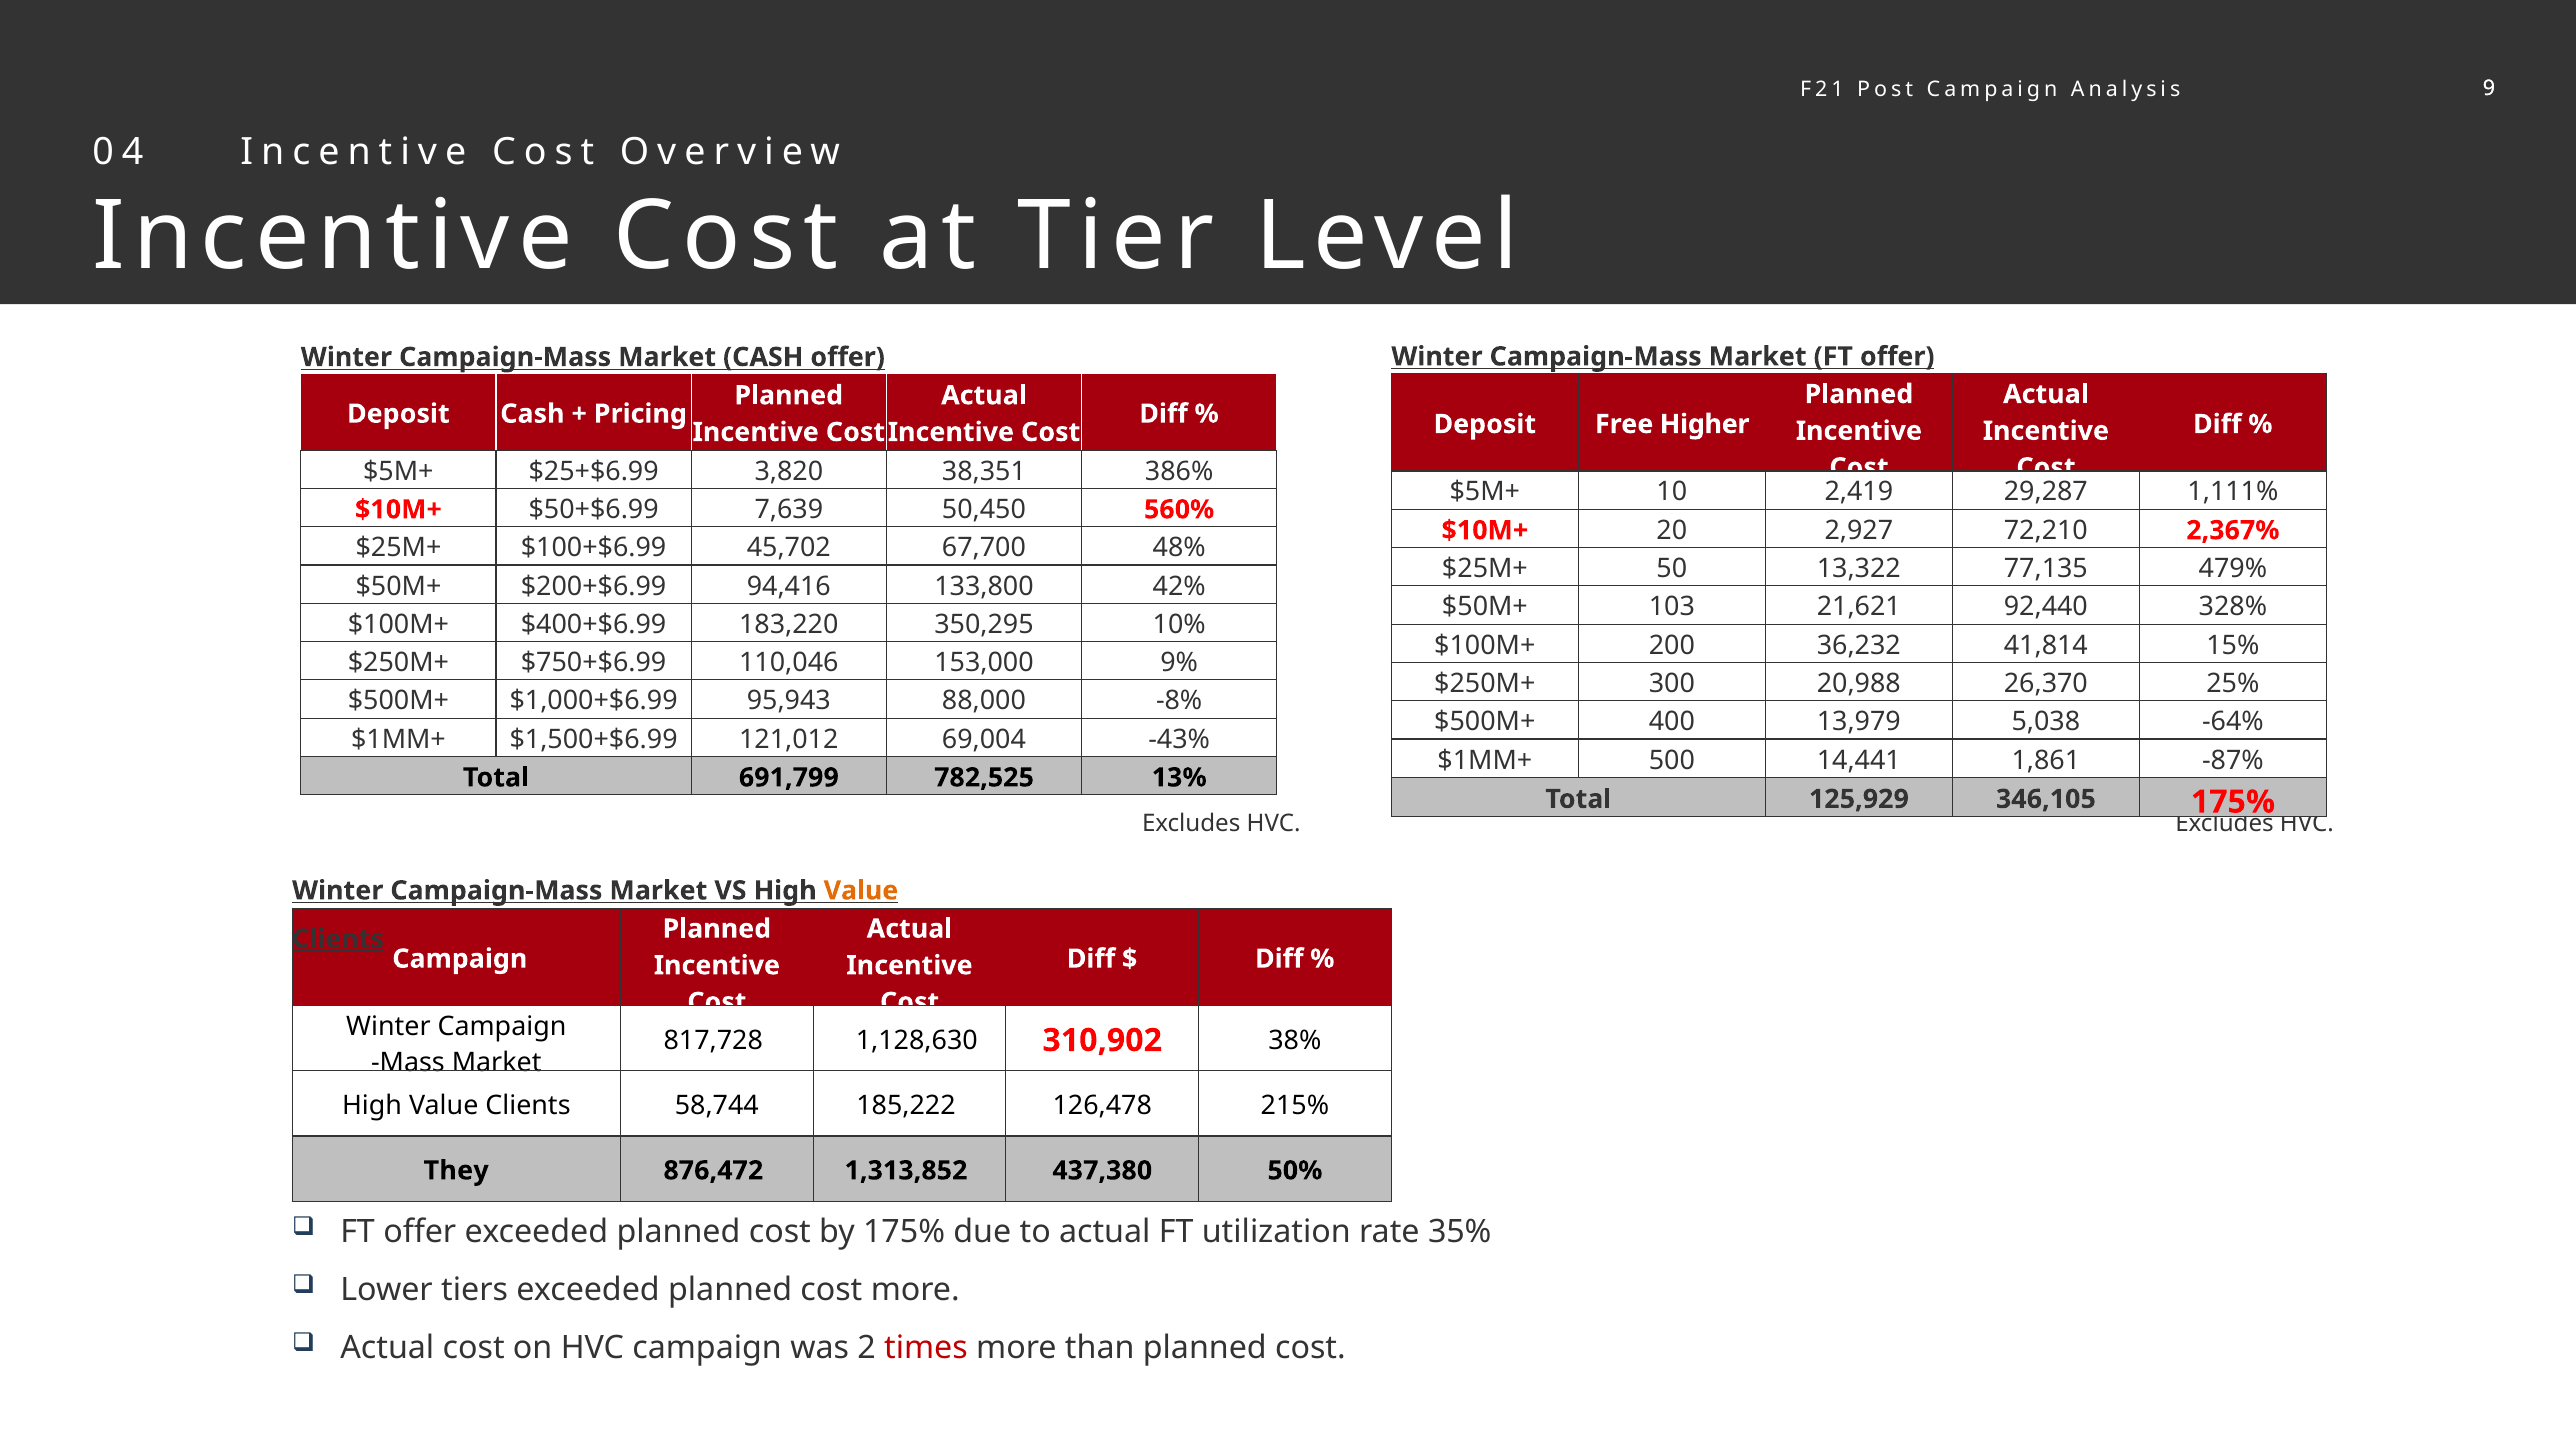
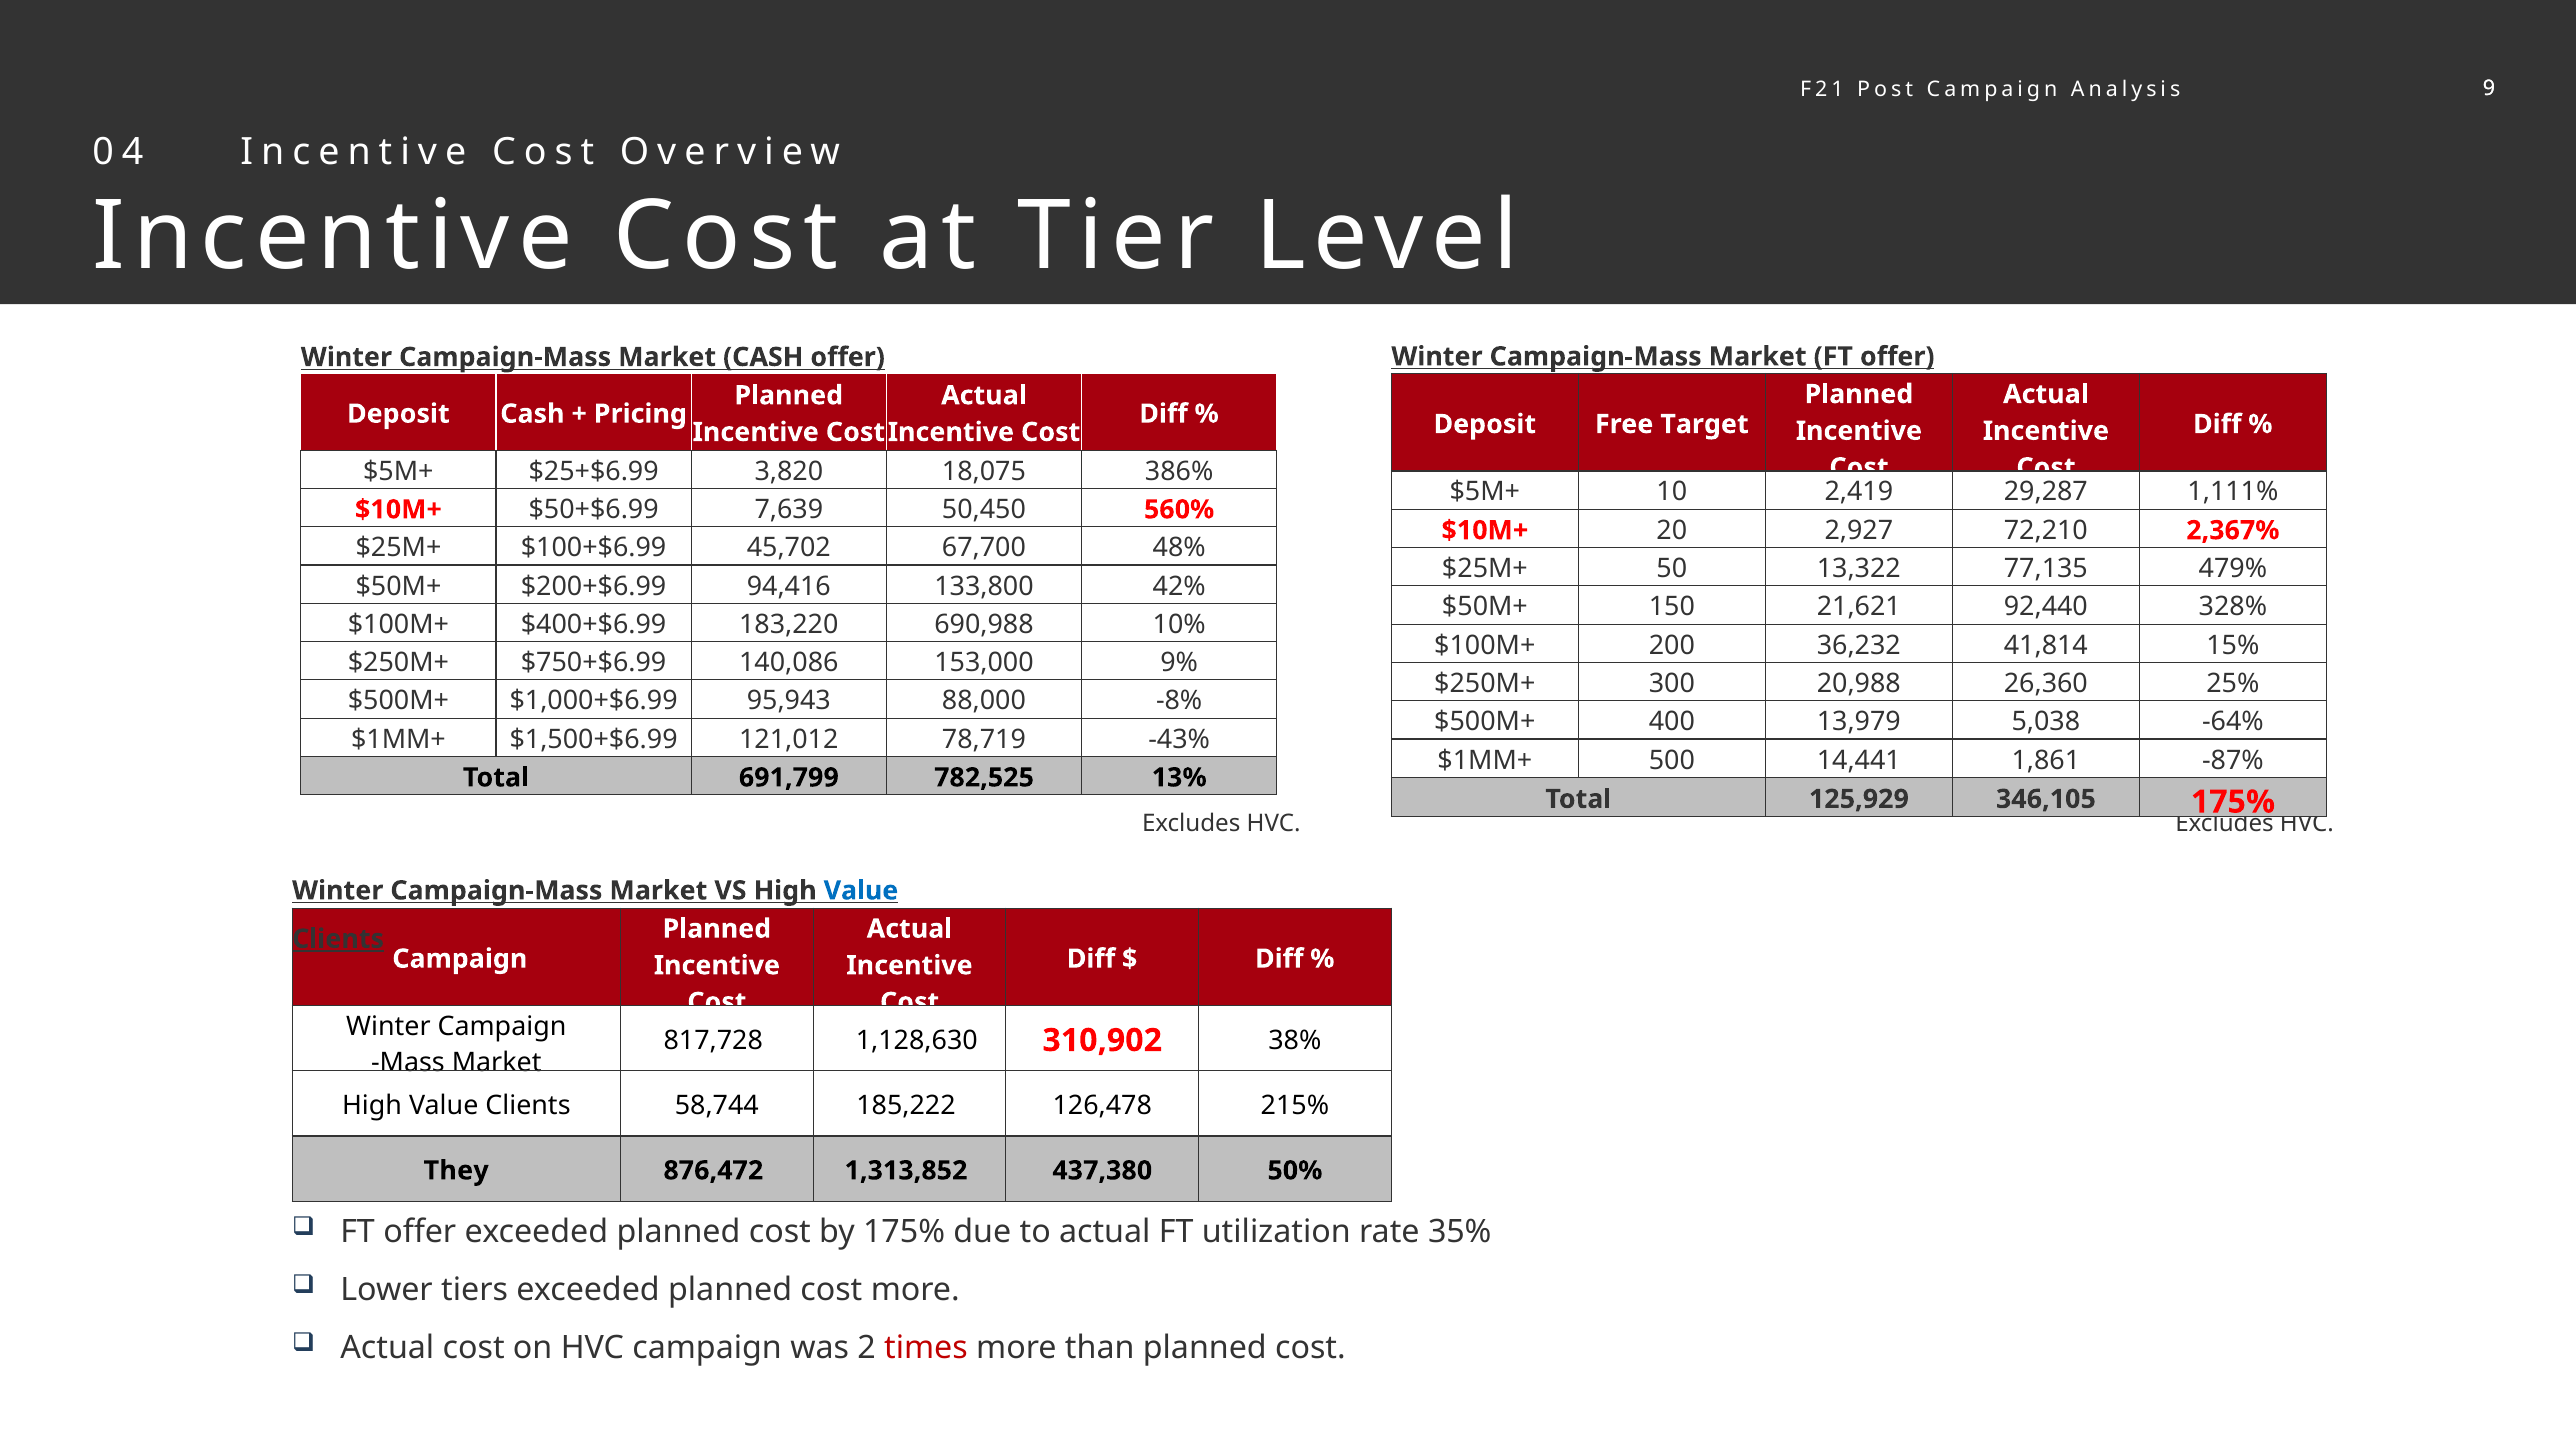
Higher: Higher -> Target
38,351: 38,351 -> 18,075
103: 103 -> 150
350,295: 350,295 -> 690,988
110,046: 110,046 -> 140,086
26,370: 26,370 -> 26,360
69,004: 69,004 -> 78,719
Value at (861, 891) colour: orange -> blue
